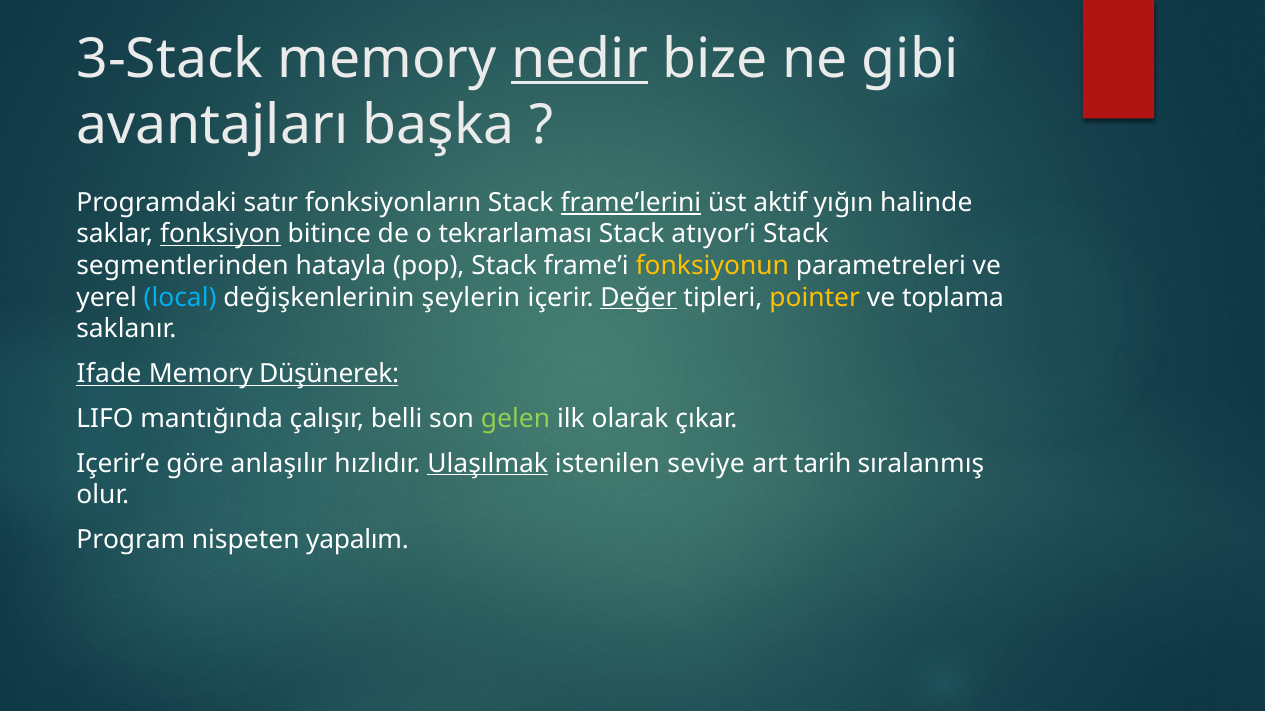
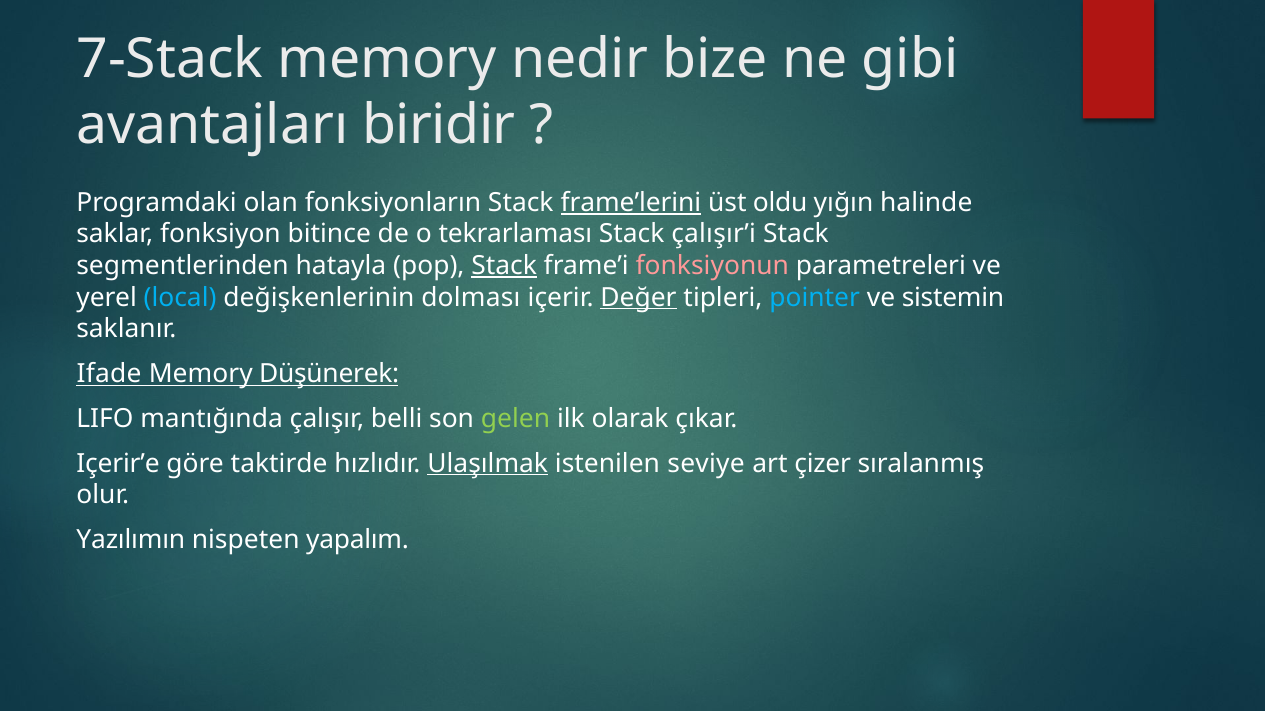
3-Stack: 3-Stack -> 7-Stack
nedir underline: present -> none
başka: başka -> biridir
satır: satır -> olan
aktif: aktif -> oldu
fonksiyon underline: present -> none
atıyor’i: atıyor’i -> çalışır’i
Stack at (504, 266) underline: none -> present
fonksiyonun colour: yellow -> pink
şeylerin: şeylerin -> dolması
pointer colour: yellow -> light blue
toplama: toplama -> sistemin
anlaşılır: anlaşılır -> taktirde
tarih: tarih -> çizer
Program: Program -> Yazılımın
